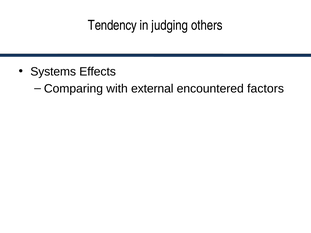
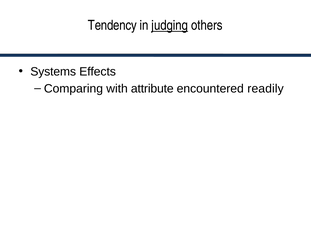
judging underline: none -> present
external: external -> attribute
factors: factors -> readily
